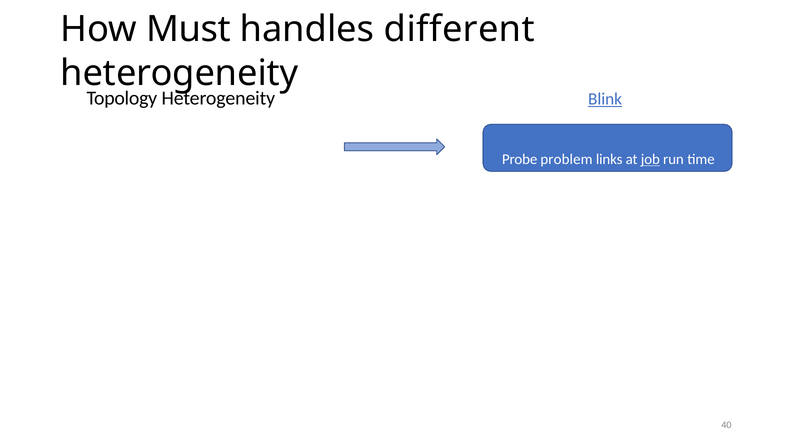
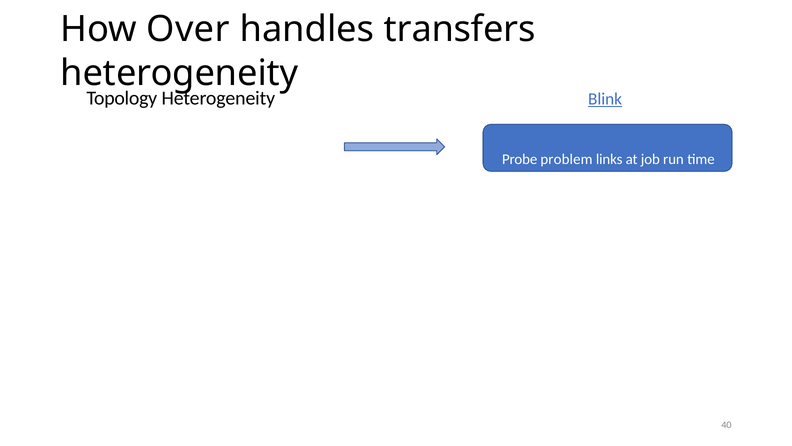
Must: Must -> Over
handles different: different -> transfers
job underline: present -> none
